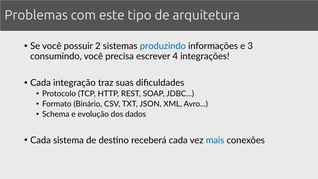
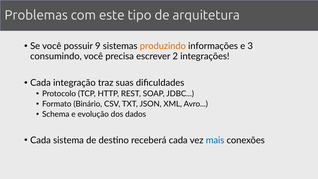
2: 2 -> 9
produzindo colour: blue -> orange
4: 4 -> 2
